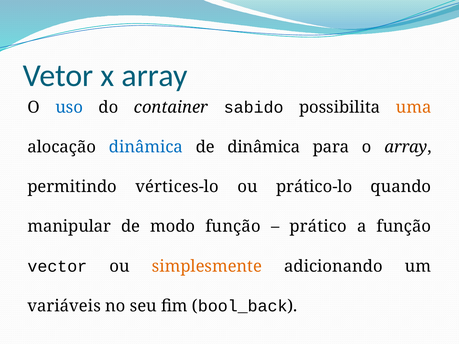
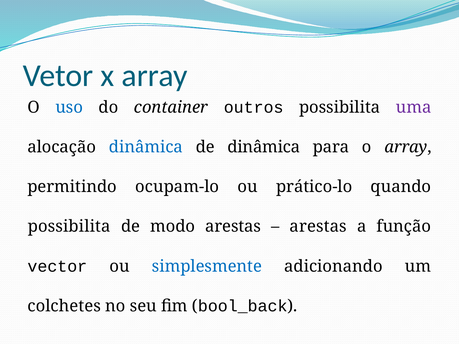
sabido: sabido -> outros
uma colour: orange -> purple
vértices-lo: vértices-lo -> ocupam-lo
manipular at (69, 227): manipular -> possibilita
modo função: função -> arestas
prático at (318, 227): prático -> arestas
simplesmente colour: orange -> blue
variáveis: variáveis -> colchetes
